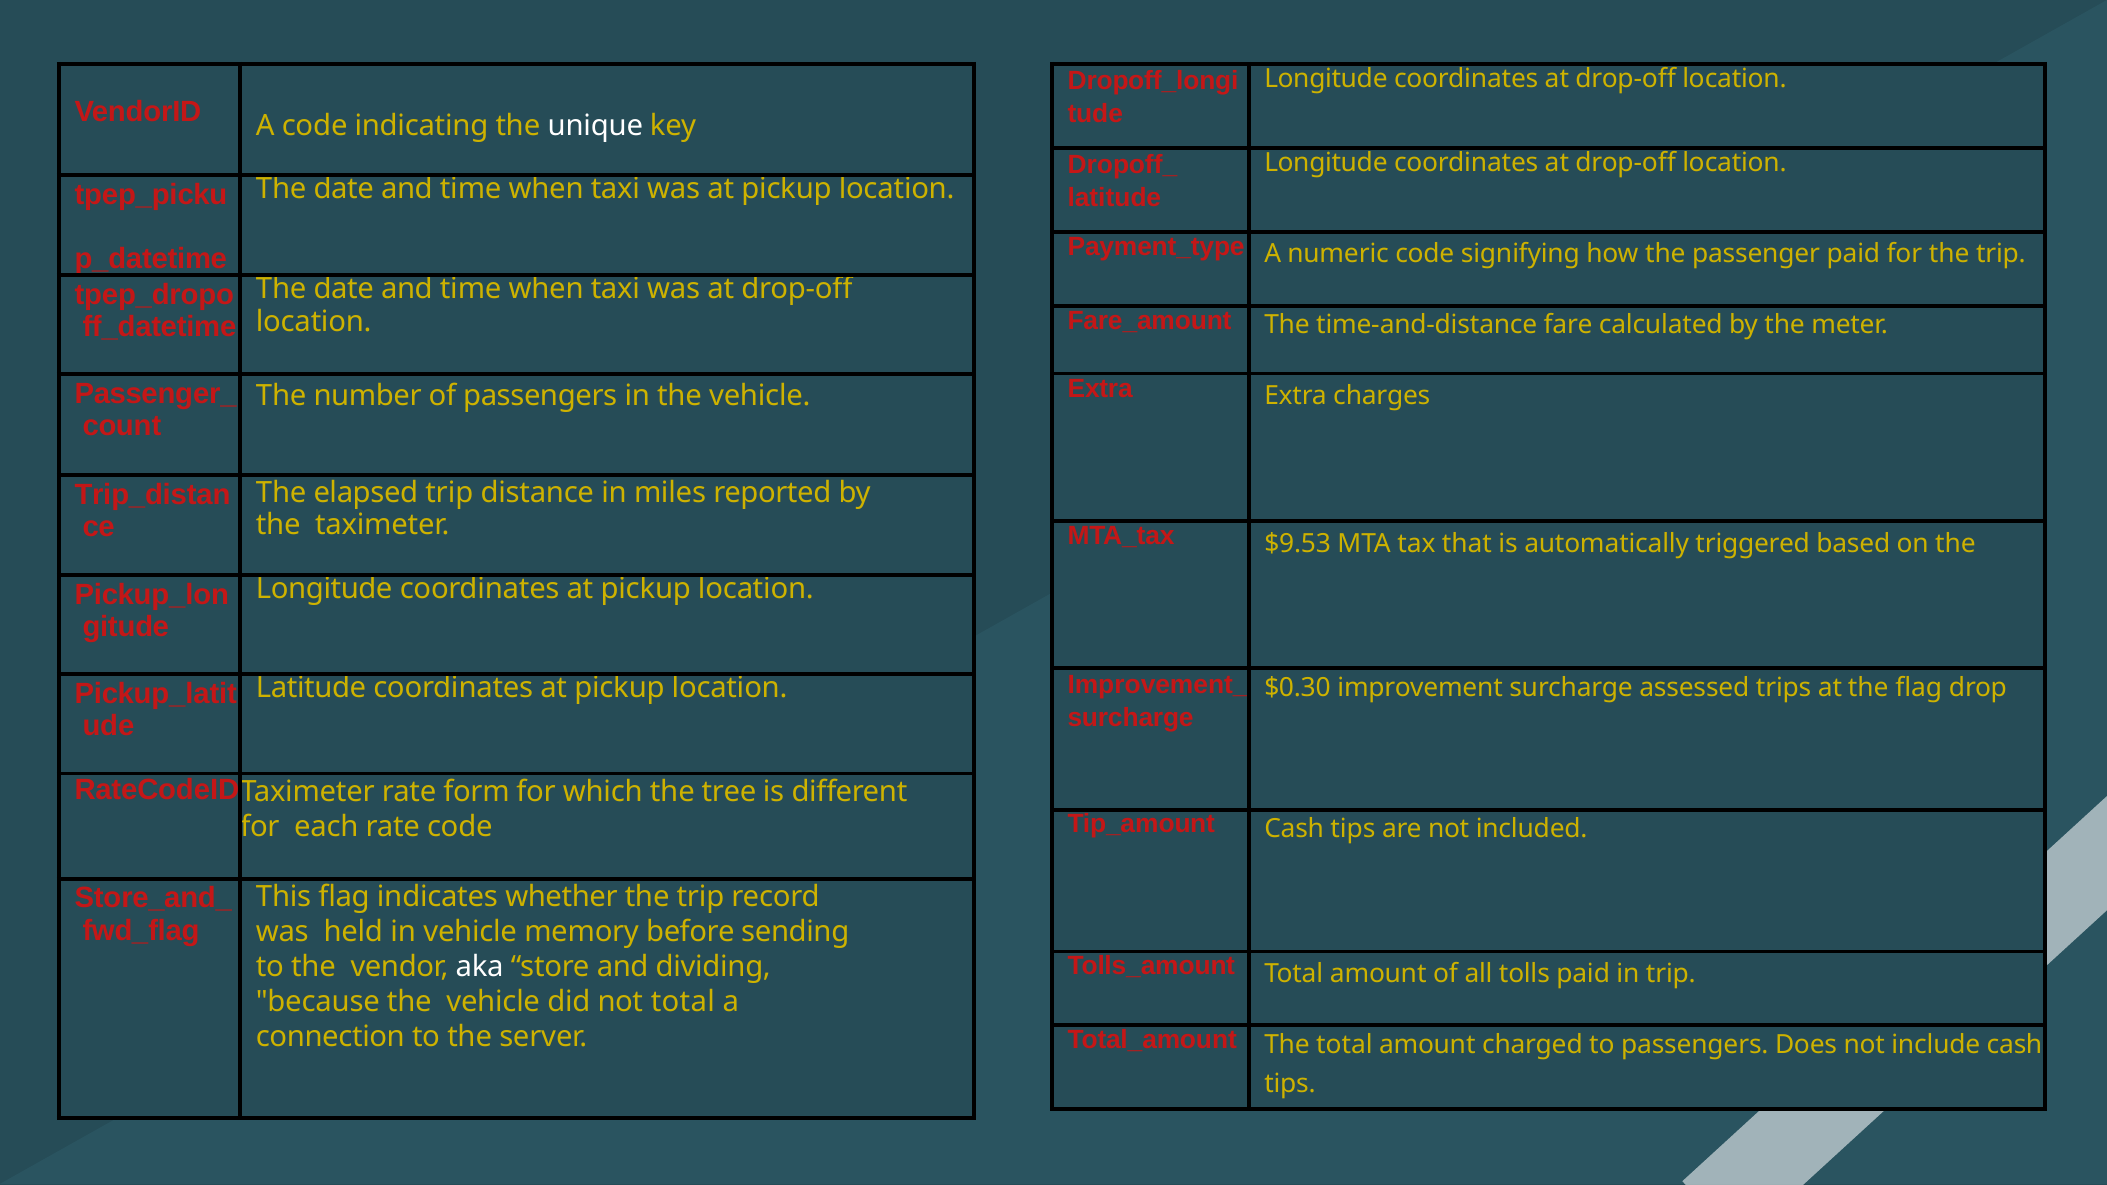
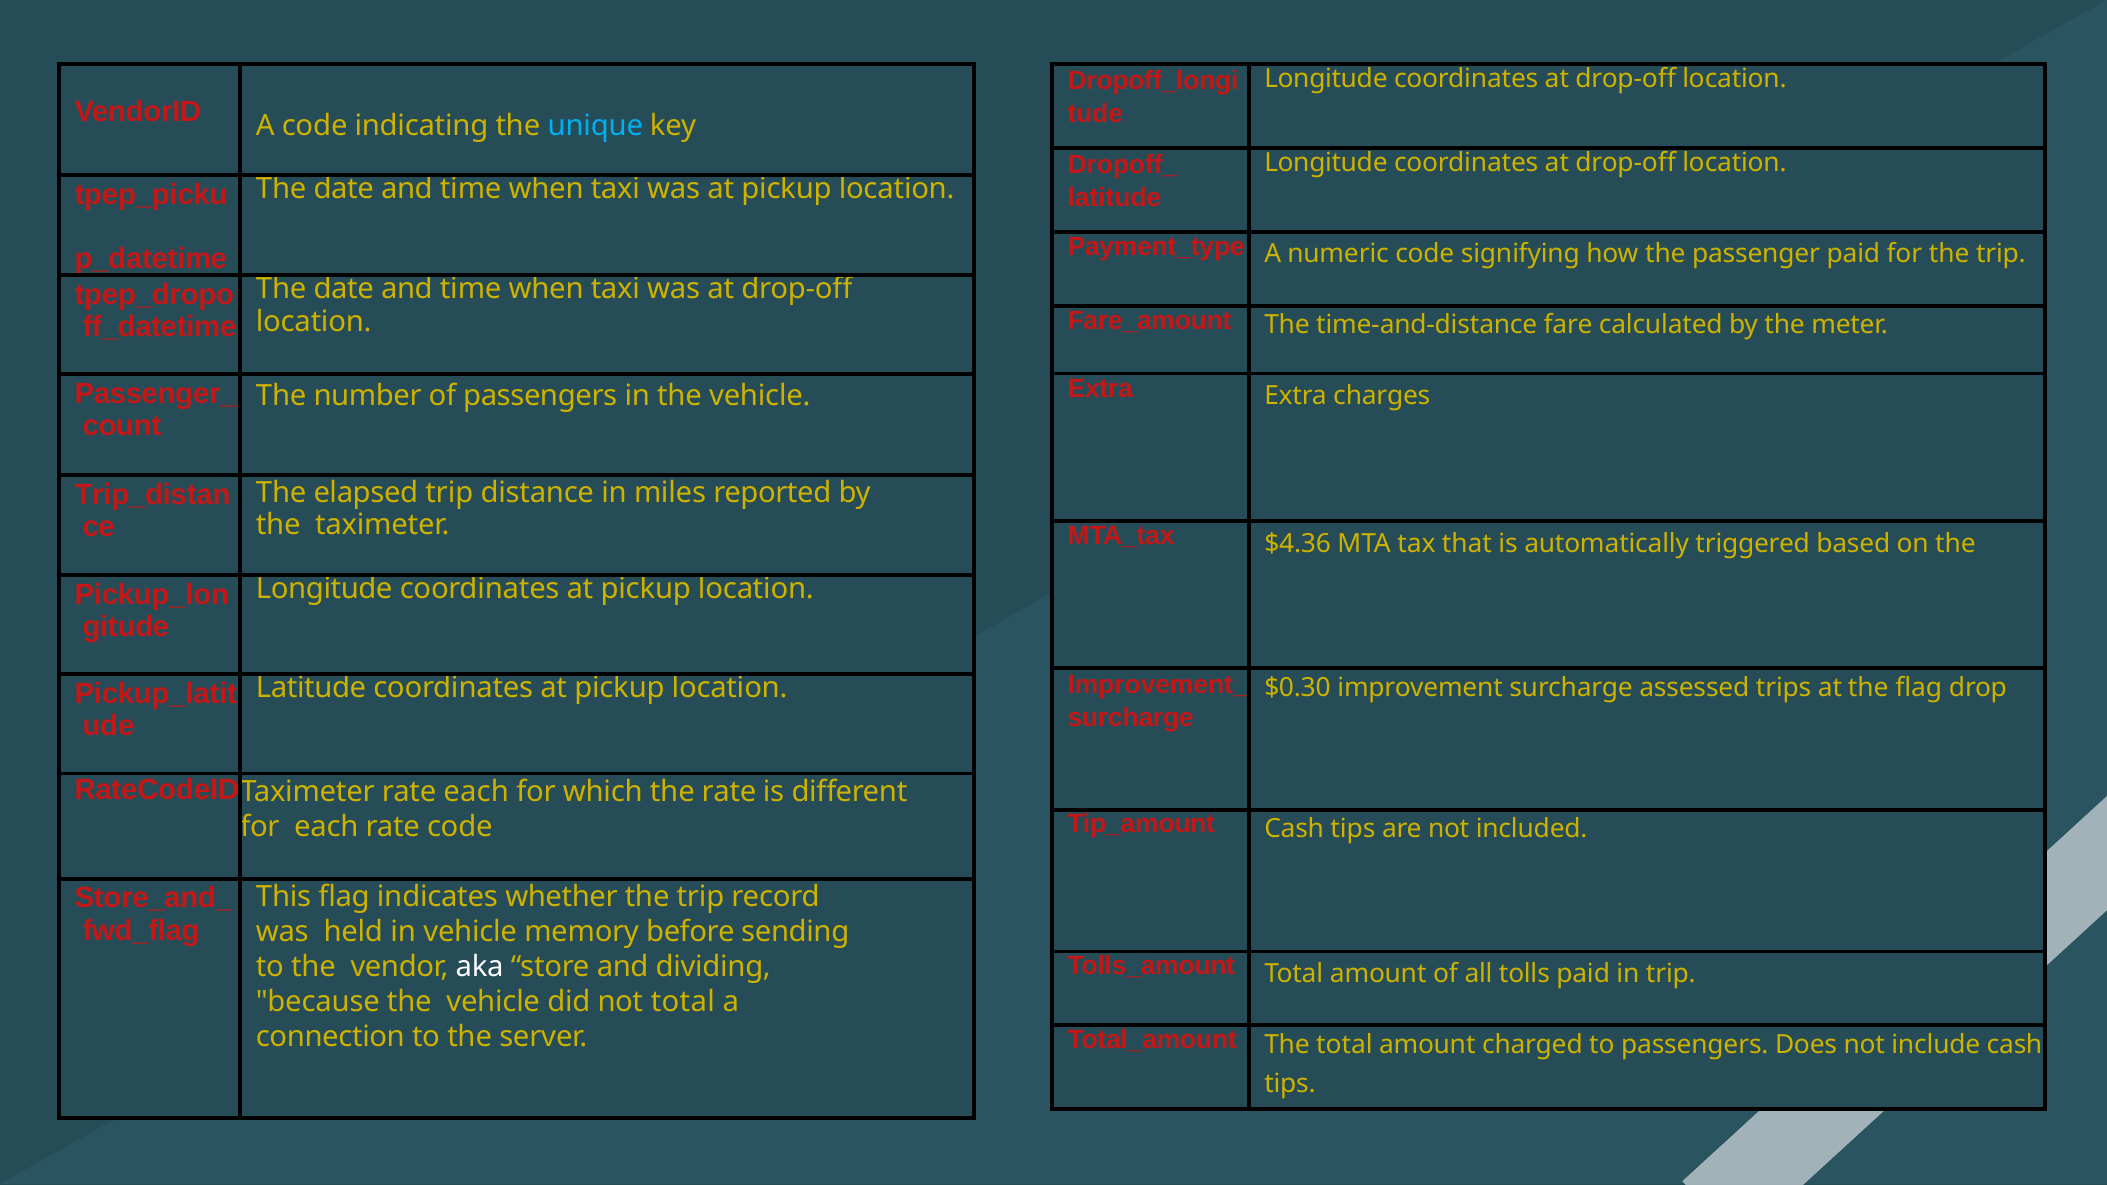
unique colour: white -> light blue
$9.53: $9.53 -> $4.36
rate form: form -> each
the tree: tree -> rate
